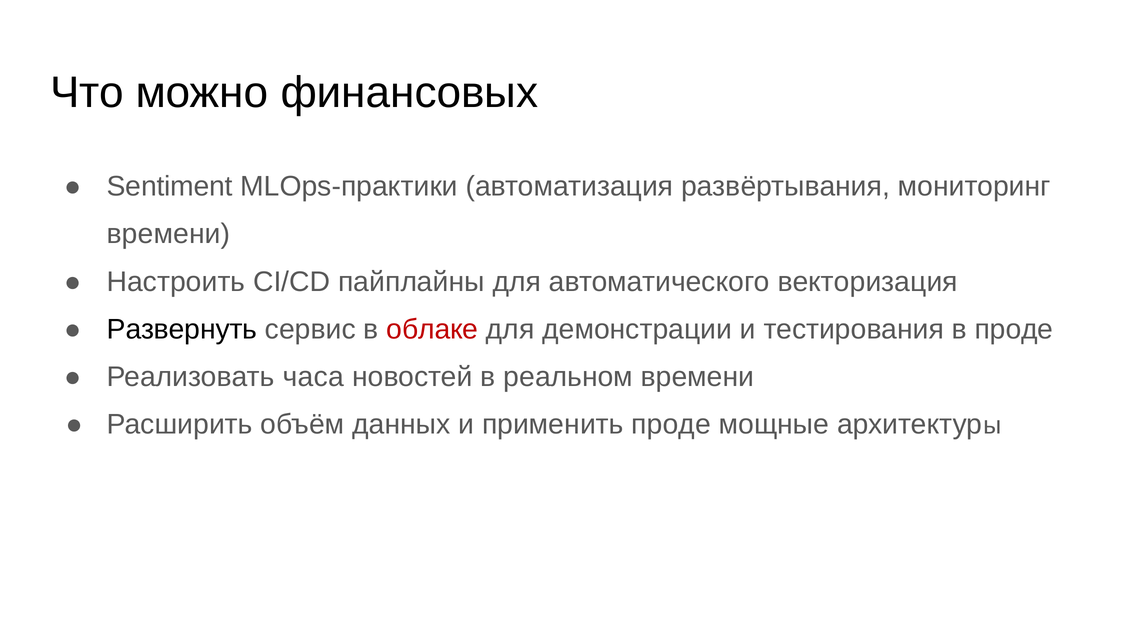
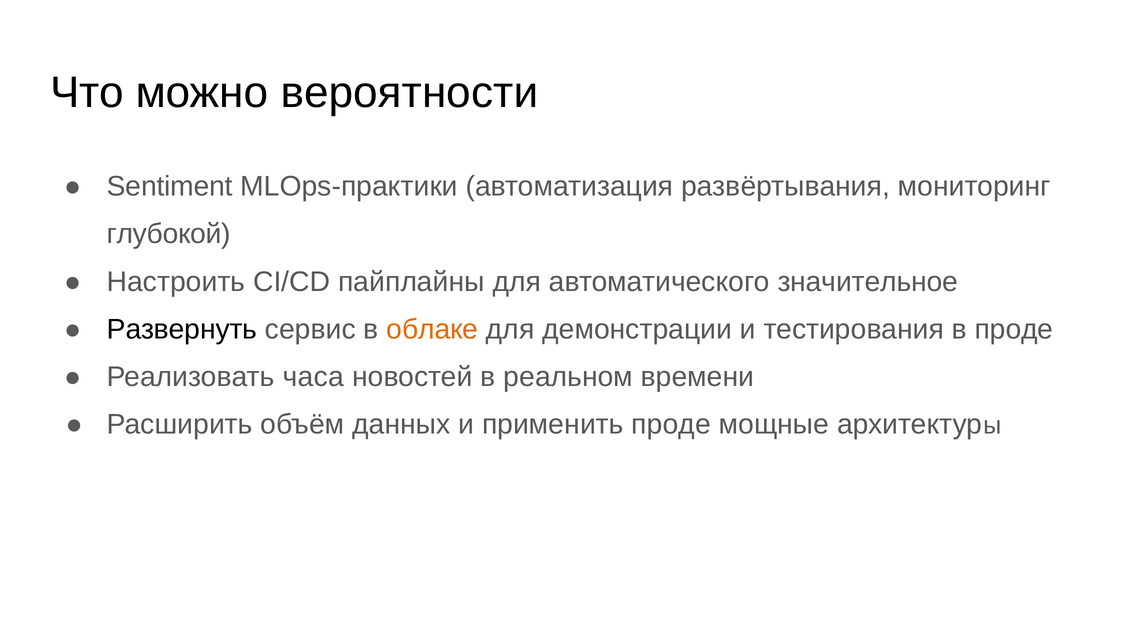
финансовых: финансовых -> вероятности
времени at (169, 234): времени -> глубокой
векторизация: векторизация -> значительное
облаке colour: red -> orange
